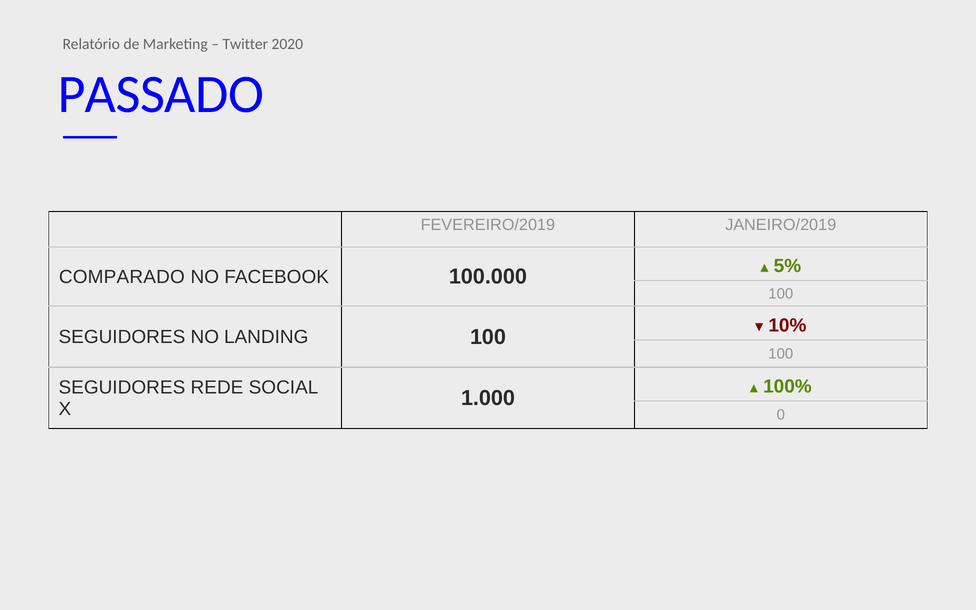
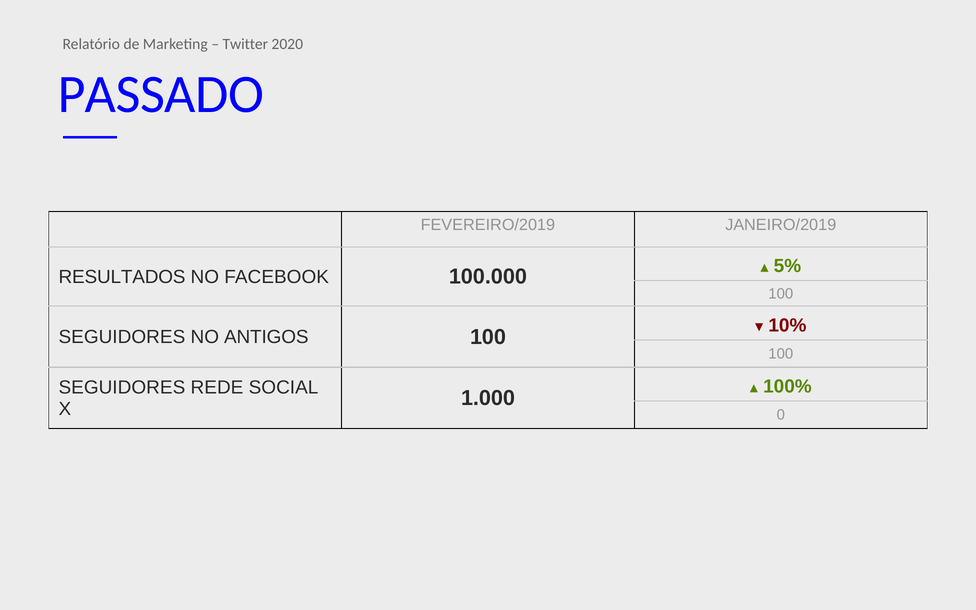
COMPARADO: COMPARADO -> RESULTADOS
LANDING: LANDING -> ANTIGOS
